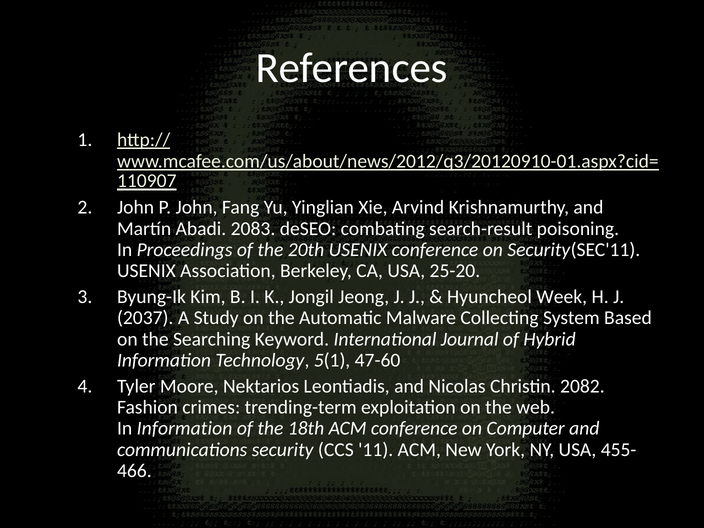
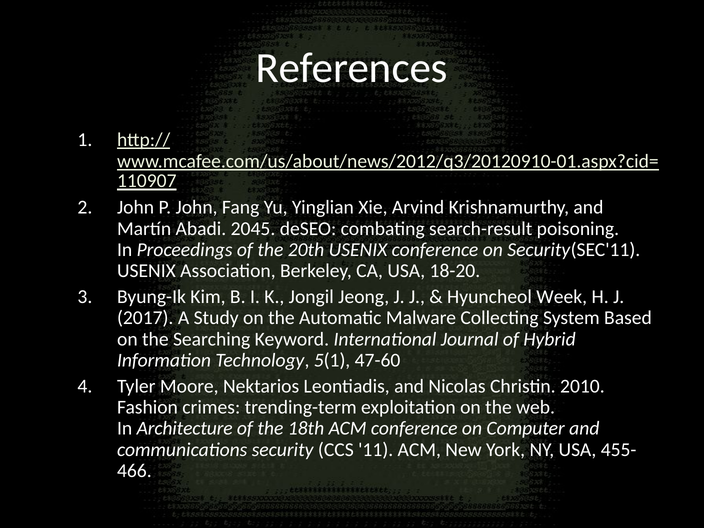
2083: 2083 -> 2045
25-20: 25-20 -> 18-20
2037: 2037 -> 2017
2082: 2082 -> 2010
In Information: Information -> Architecture
